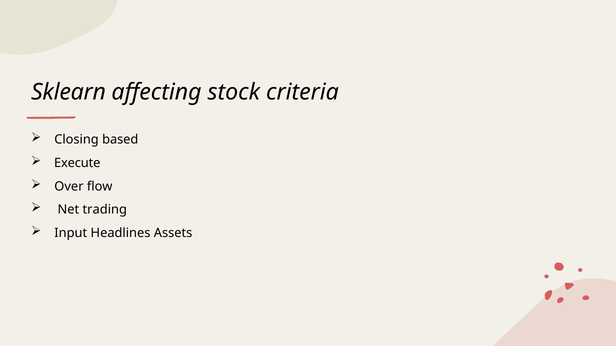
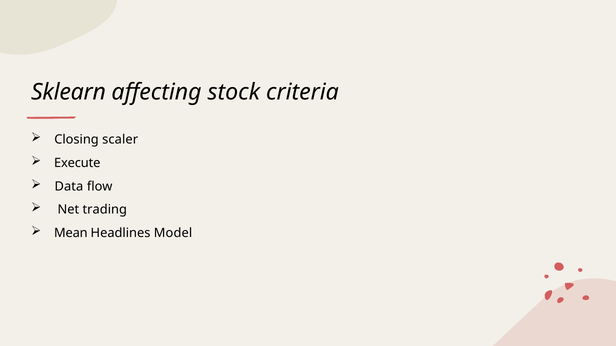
based: based -> scaler
Over: Over -> Data
Input: Input -> Mean
Assets: Assets -> Model
